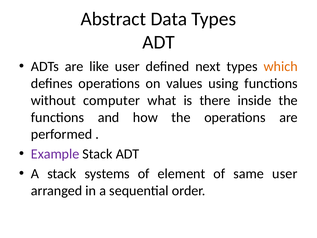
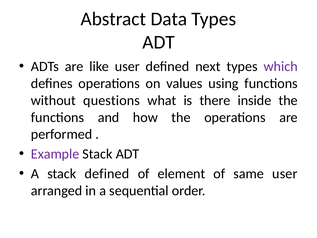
which colour: orange -> purple
computer: computer -> questions
stack systems: systems -> defined
